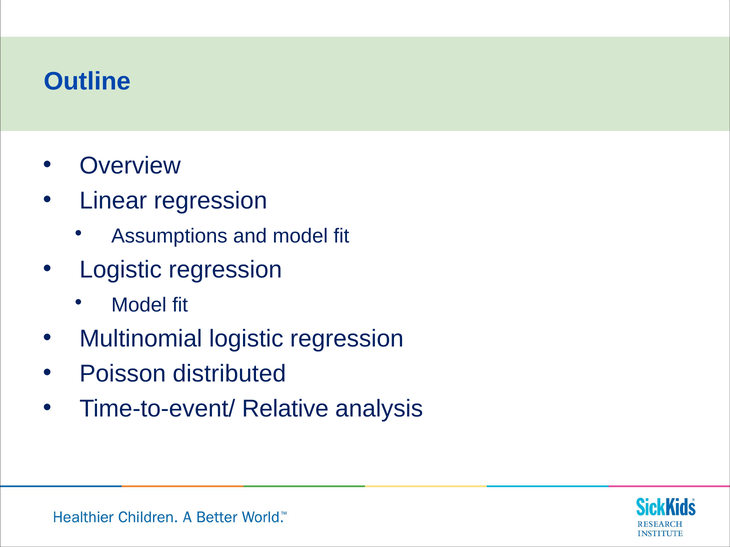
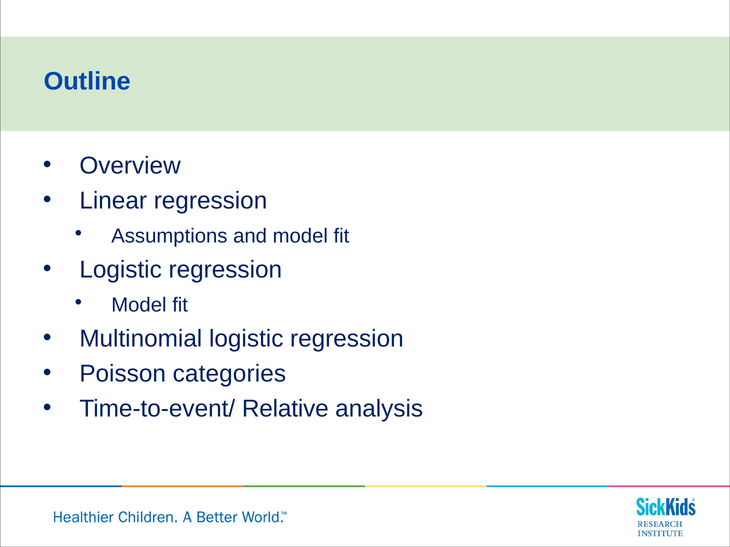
distributed: distributed -> categories
